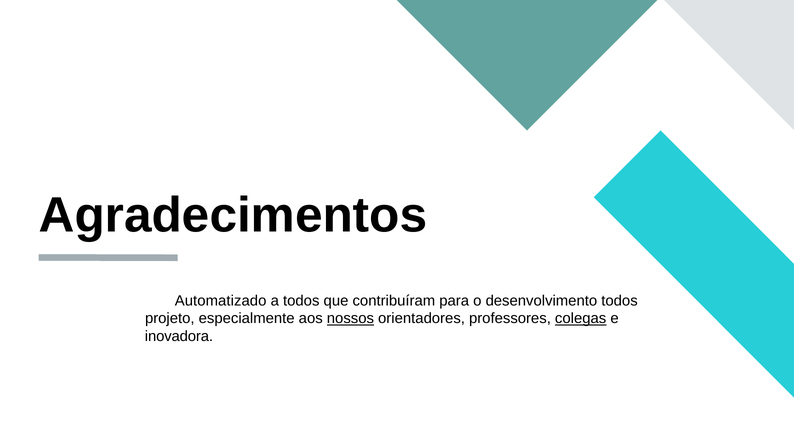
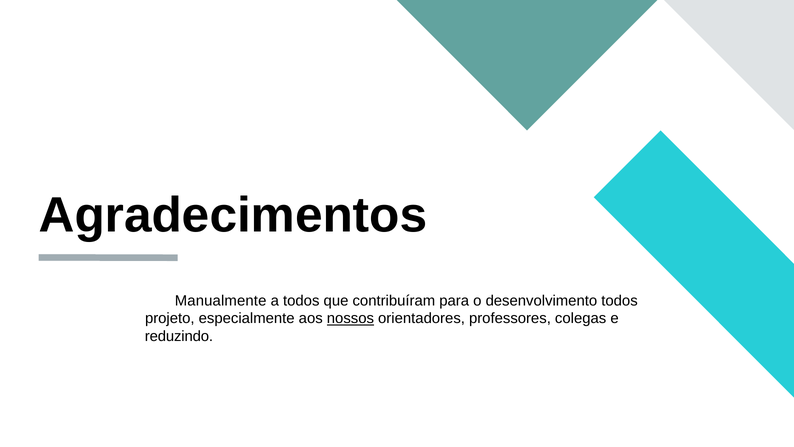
Automatizado: Automatizado -> Manualmente
colegas underline: present -> none
inovadora: inovadora -> reduzindo
